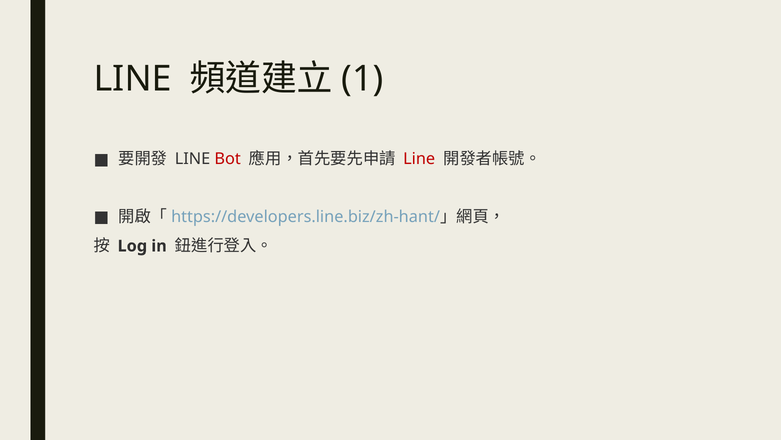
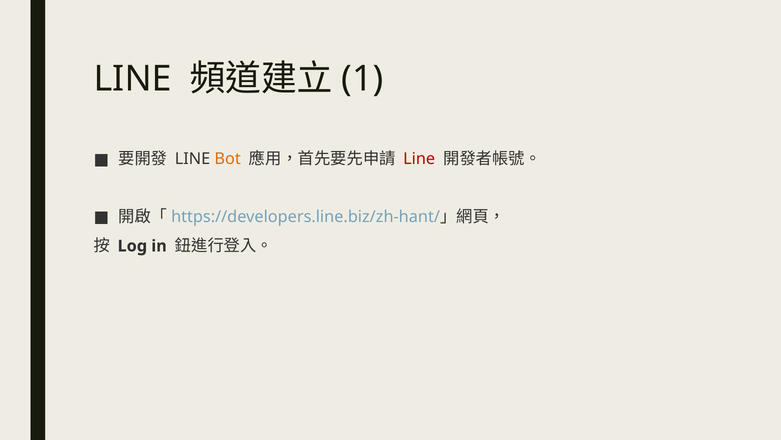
Bot colour: red -> orange
